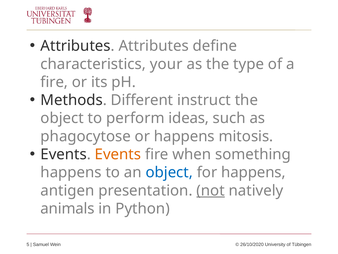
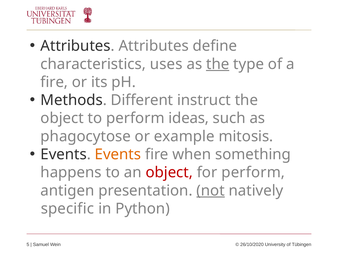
your: your -> uses
the at (218, 64) underline: none -> present
or happens: happens -> example
object at (169, 172) colour: blue -> red
for happens: happens -> perform
animals: animals -> specific
